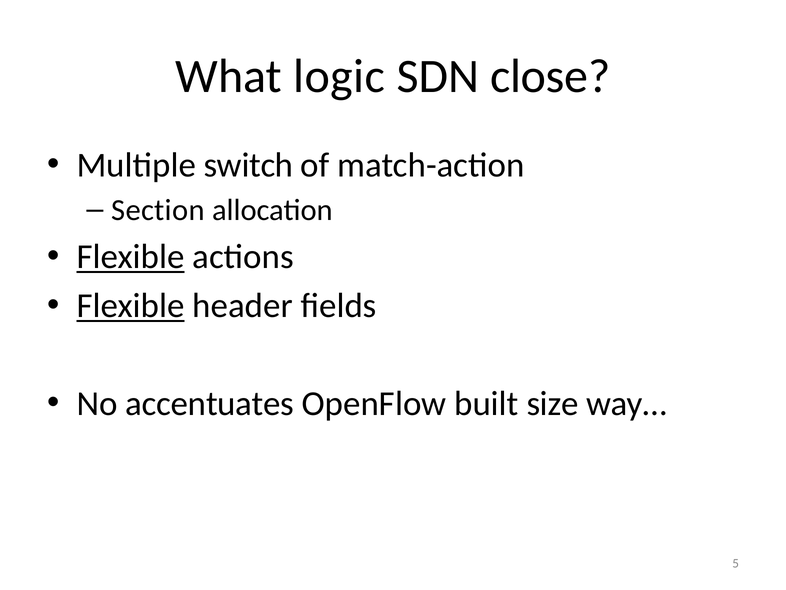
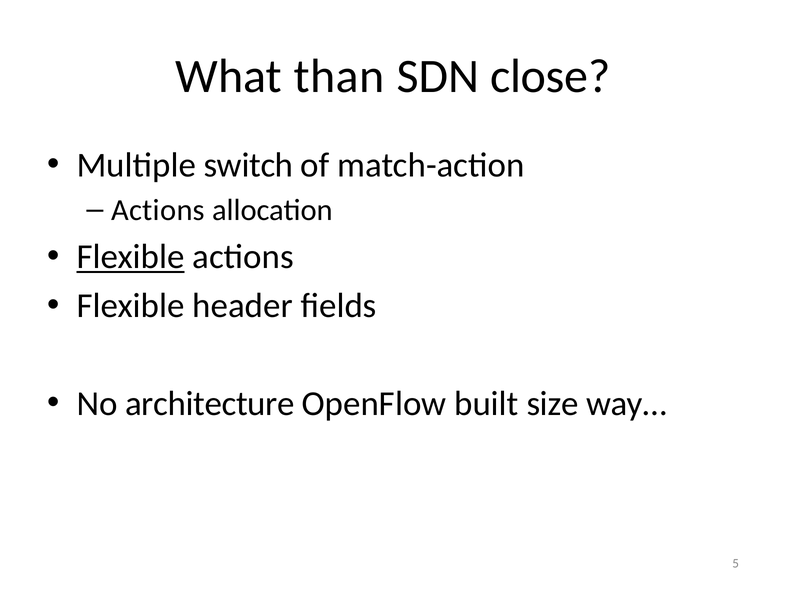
logic: logic -> than
Section at (158, 210): Section -> Actions
Flexible at (131, 306) underline: present -> none
accentuates: accentuates -> architecture
